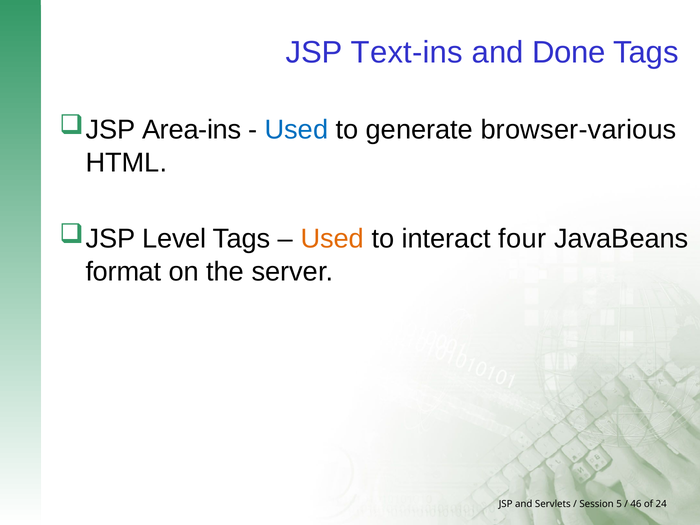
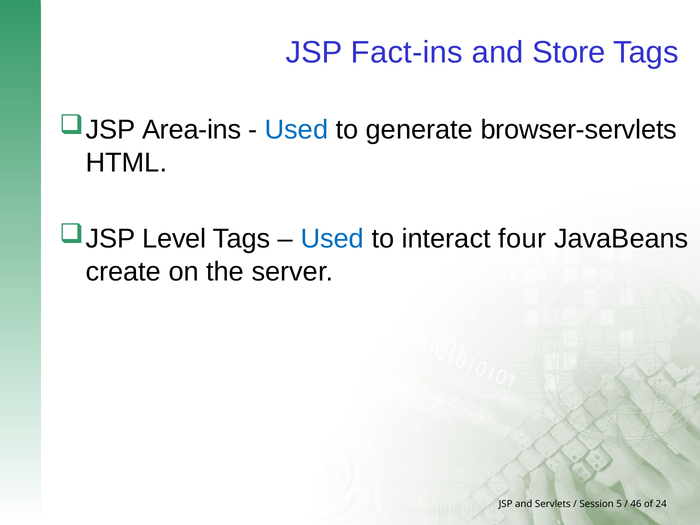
Text-ins: Text-ins -> Fact-ins
Done: Done -> Store
browser-various: browser-various -> browser-servlets
Used at (332, 239) colour: orange -> blue
format: format -> create
